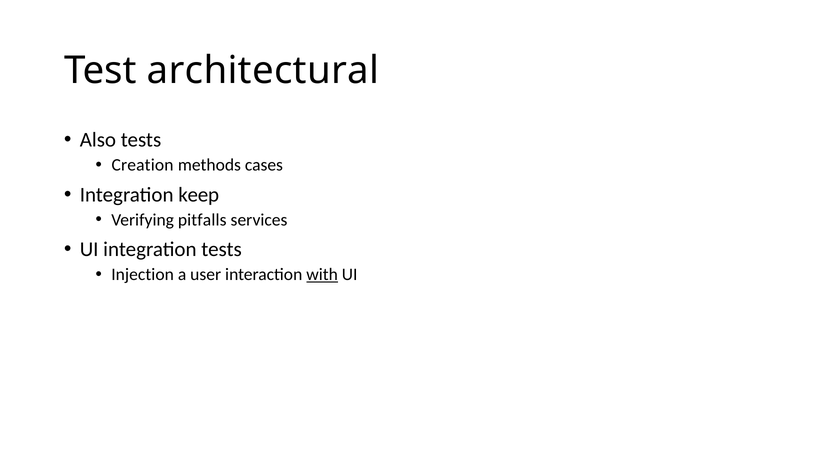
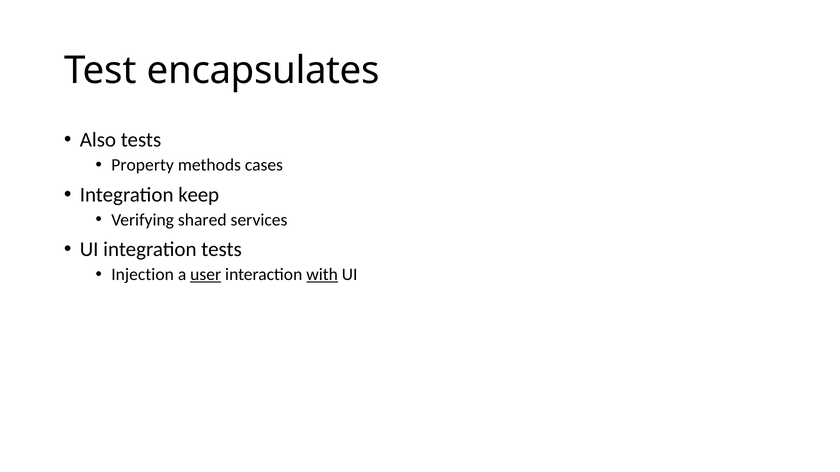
architectural: architectural -> encapsulates
Creation: Creation -> Property
pitfalls: pitfalls -> shared
user underline: none -> present
